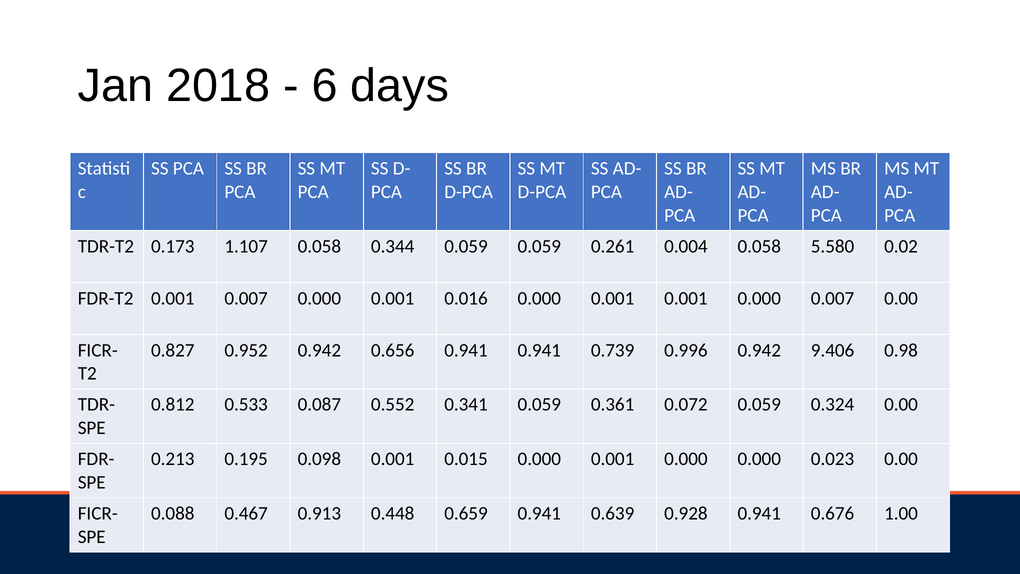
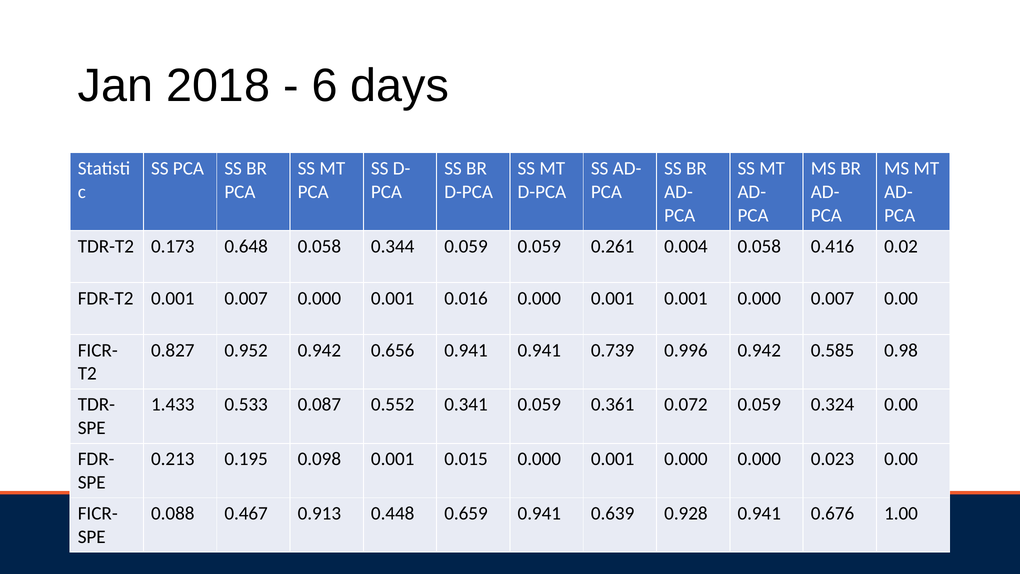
1.107: 1.107 -> 0.648
5.580: 5.580 -> 0.416
9.406: 9.406 -> 0.585
0.812: 0.812 -> 1.433
